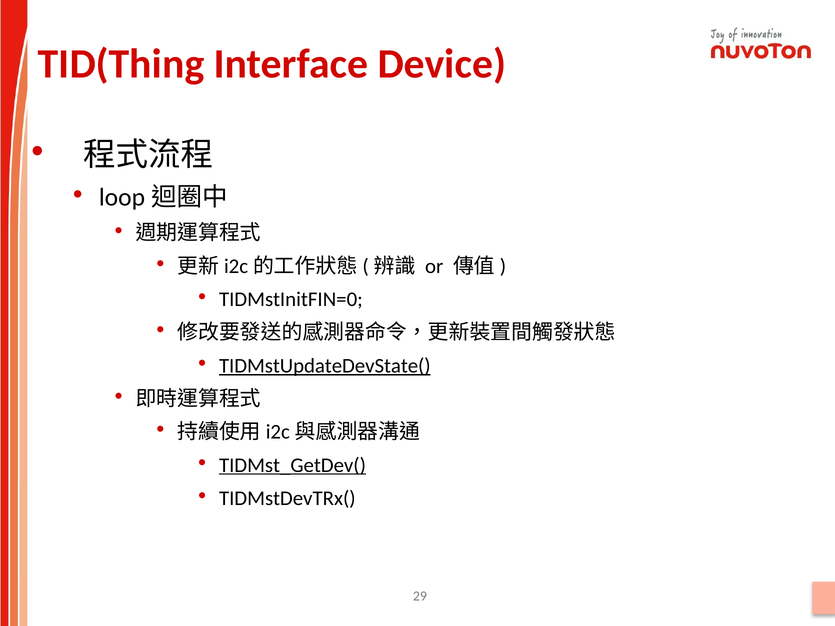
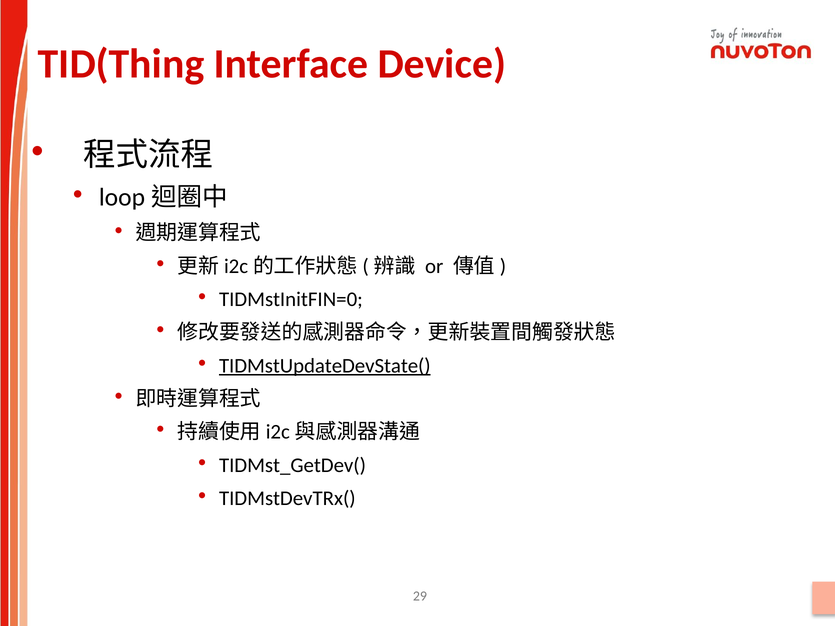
TIDMst_GetDev( underline: present -> none
